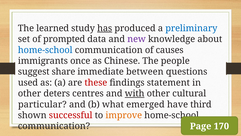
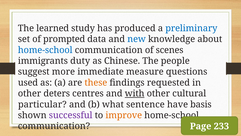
has underline: present -> none
new colour: purple -> blue
causes: causes -> scenes
once: once -> duty
share: share -> more
between: between -> measure
these colour: red -> orange
statement: statement -> requested
emerged: emerged -> sentence
third: third -> basis
successful colour: red -> purple
170: 170 -> 233
